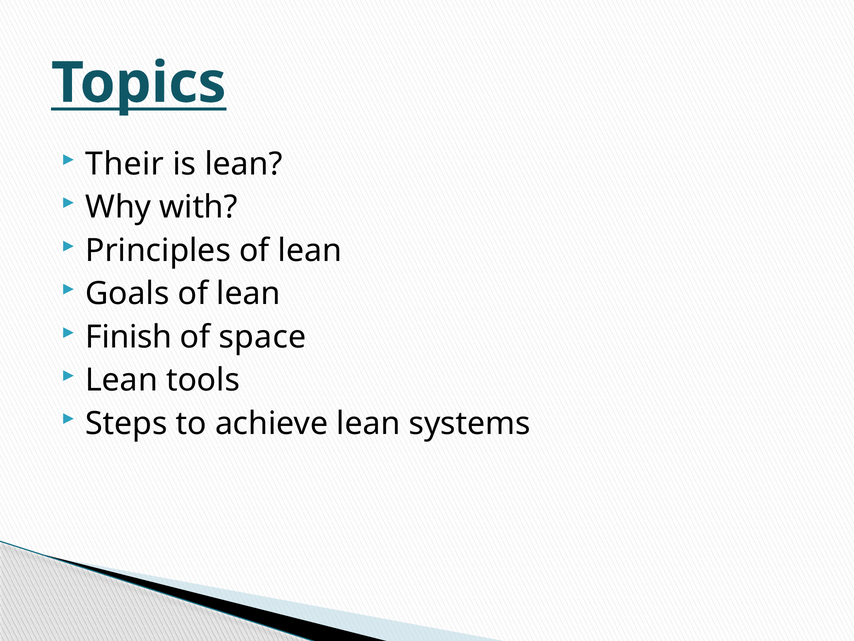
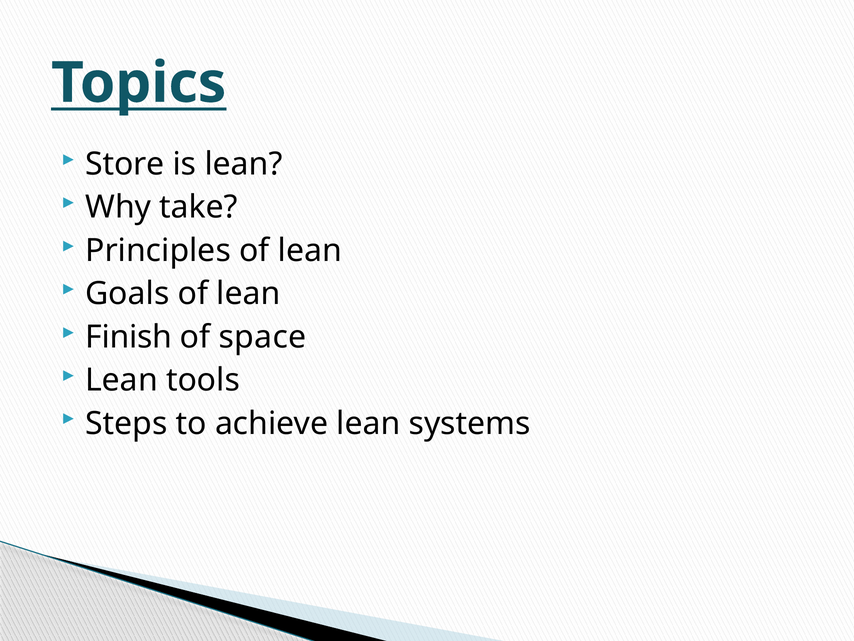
Their: Their -> Store
with: with -> take
